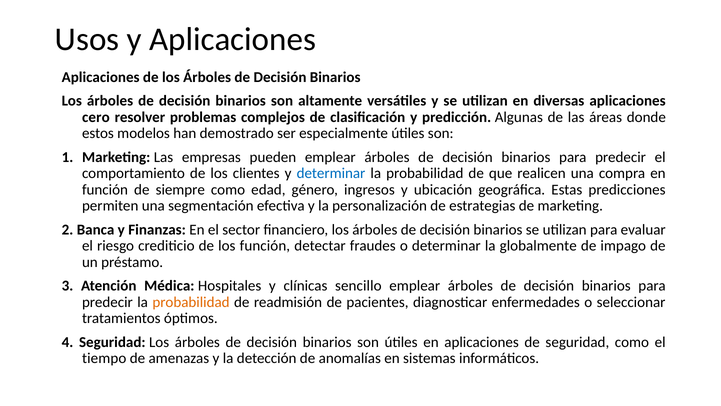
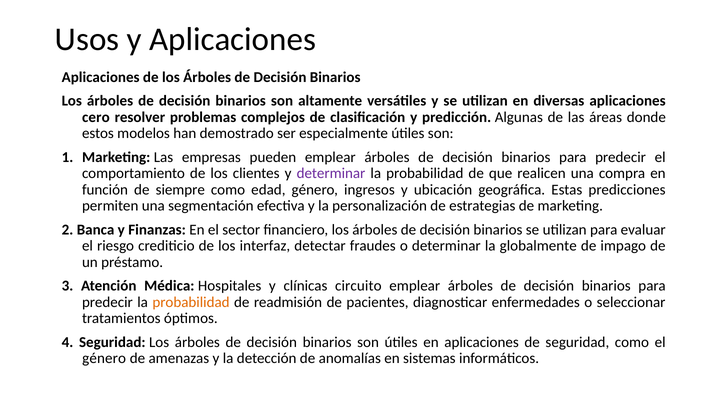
determinar at (331, 173) colour: blue -> purple
los función: función -> interfaz
sencillo: sencillo -> circuito
tiempo at (104, 358): tiempo -> género
